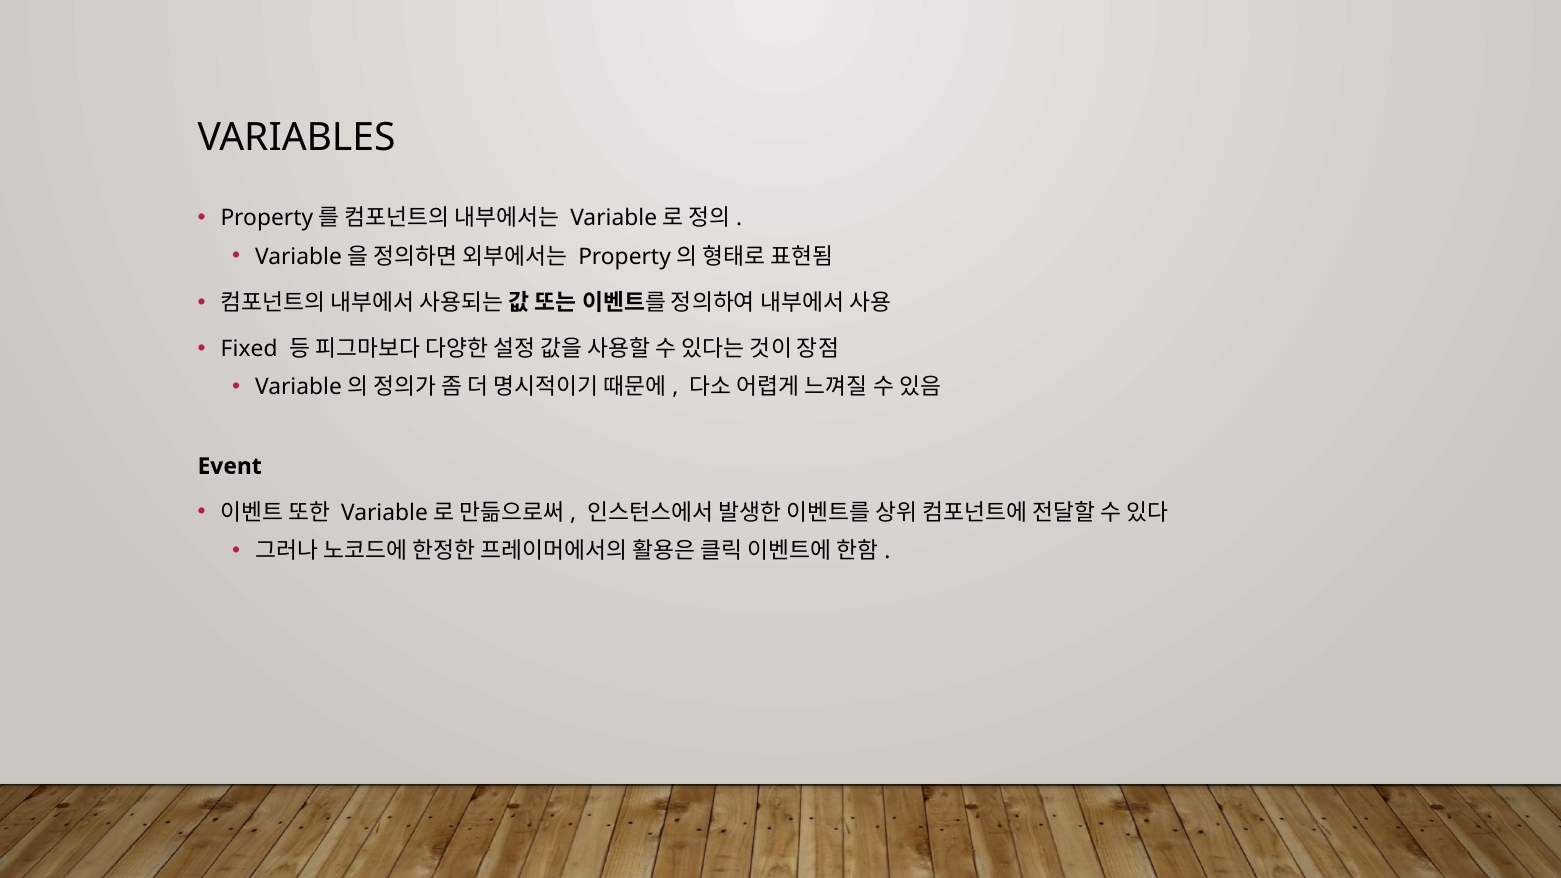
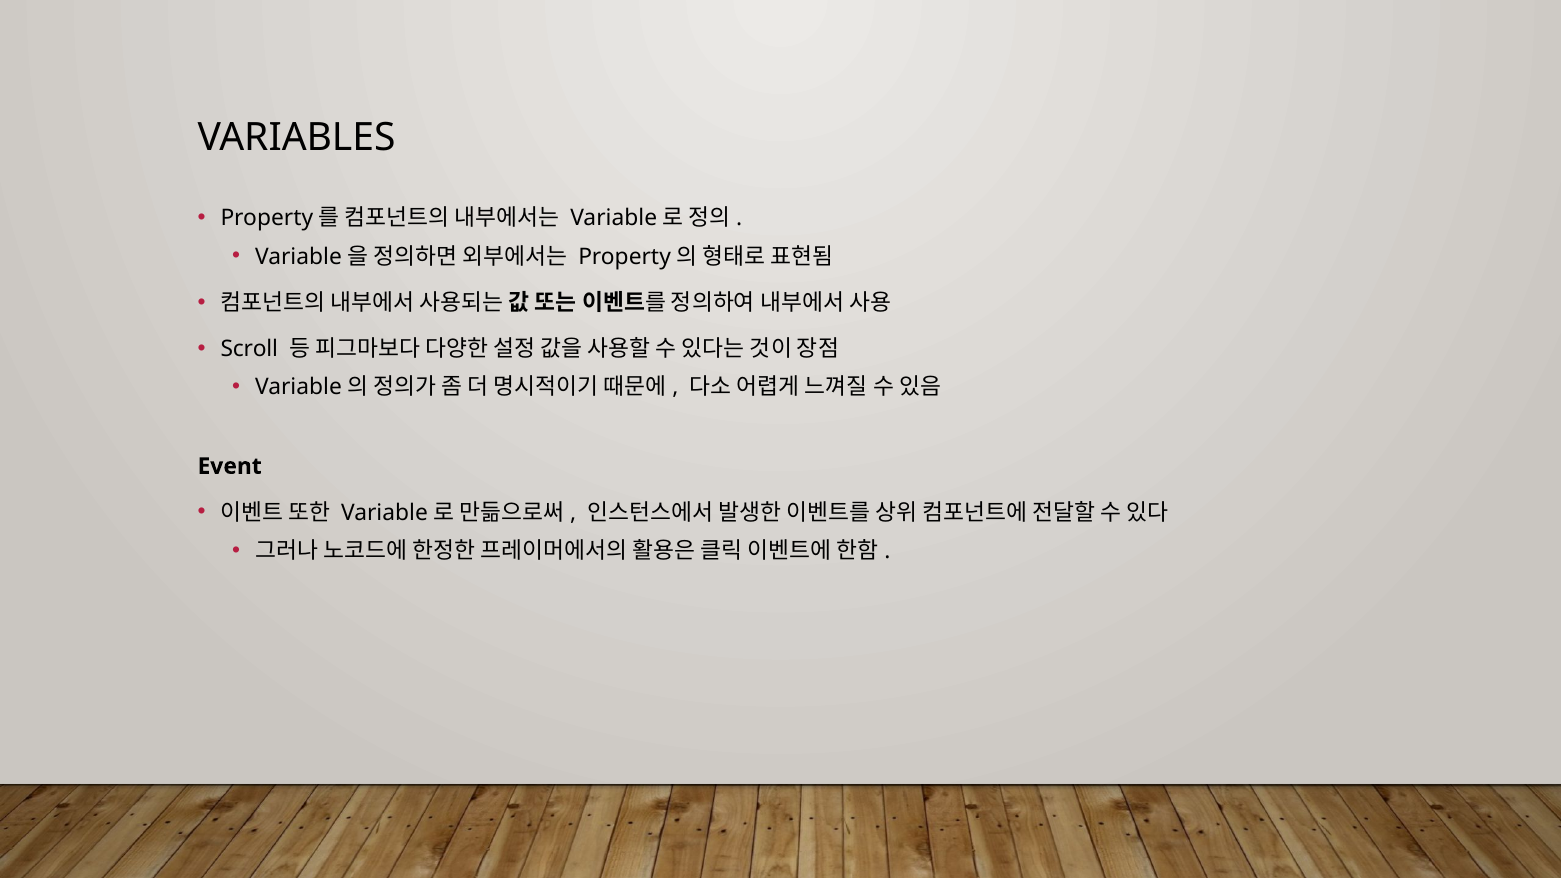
Fixed: Fixed -> Scroll
